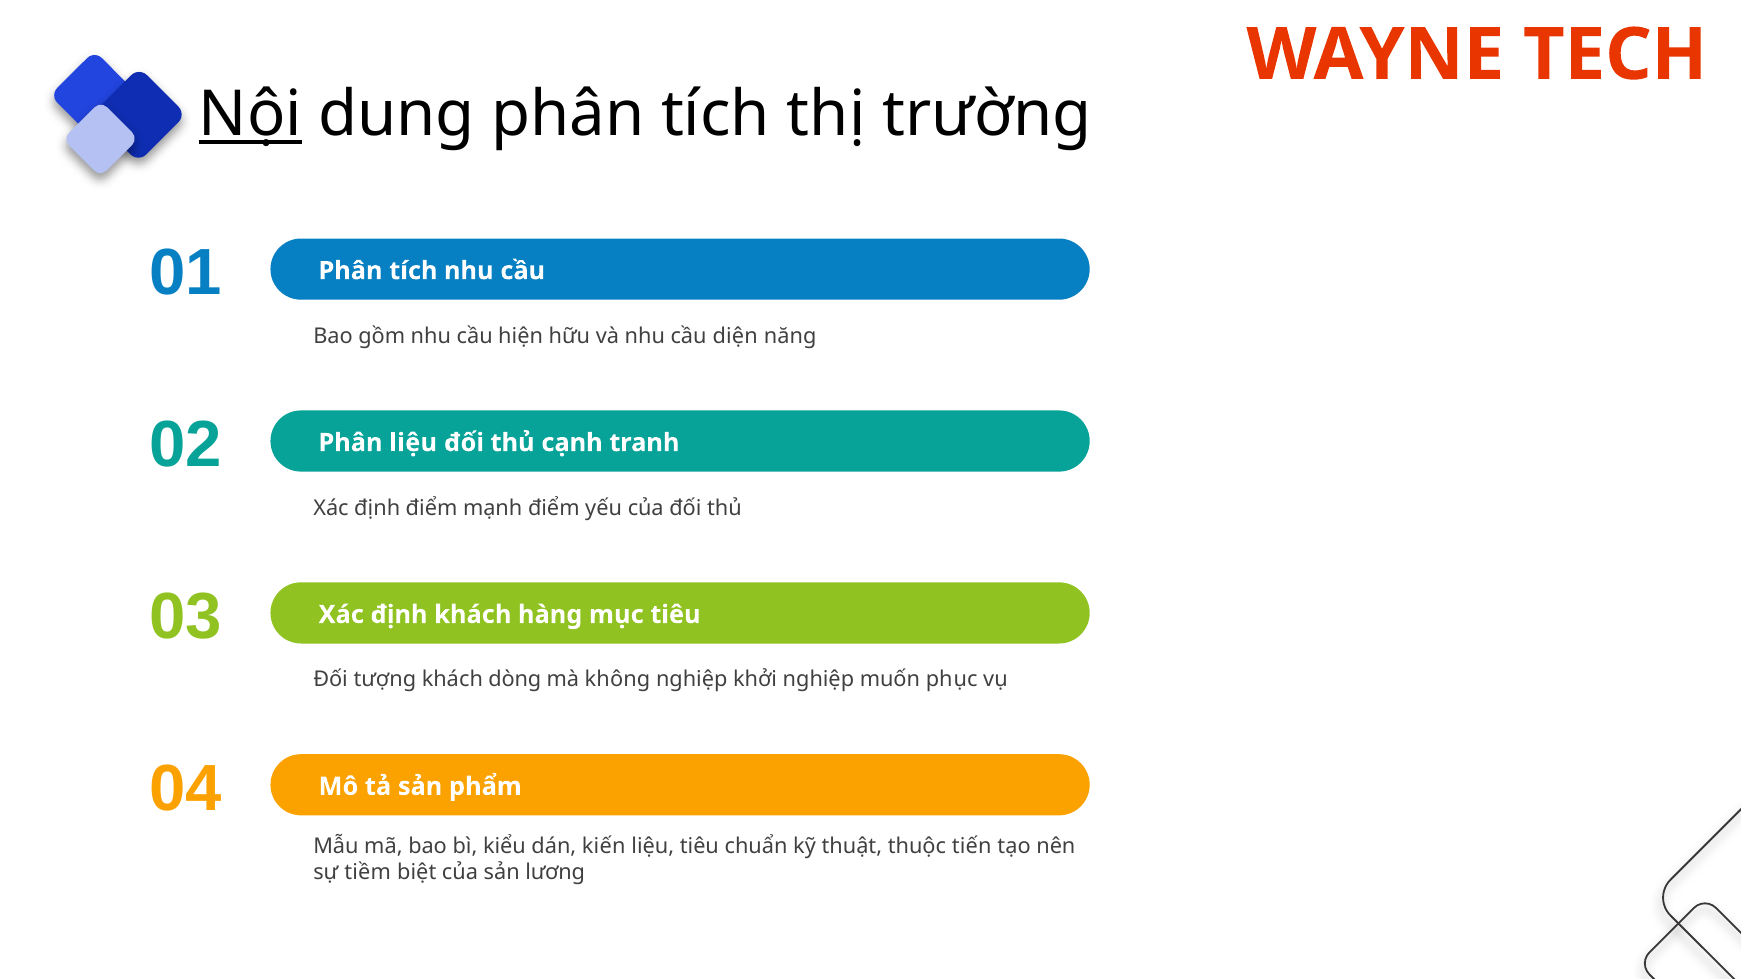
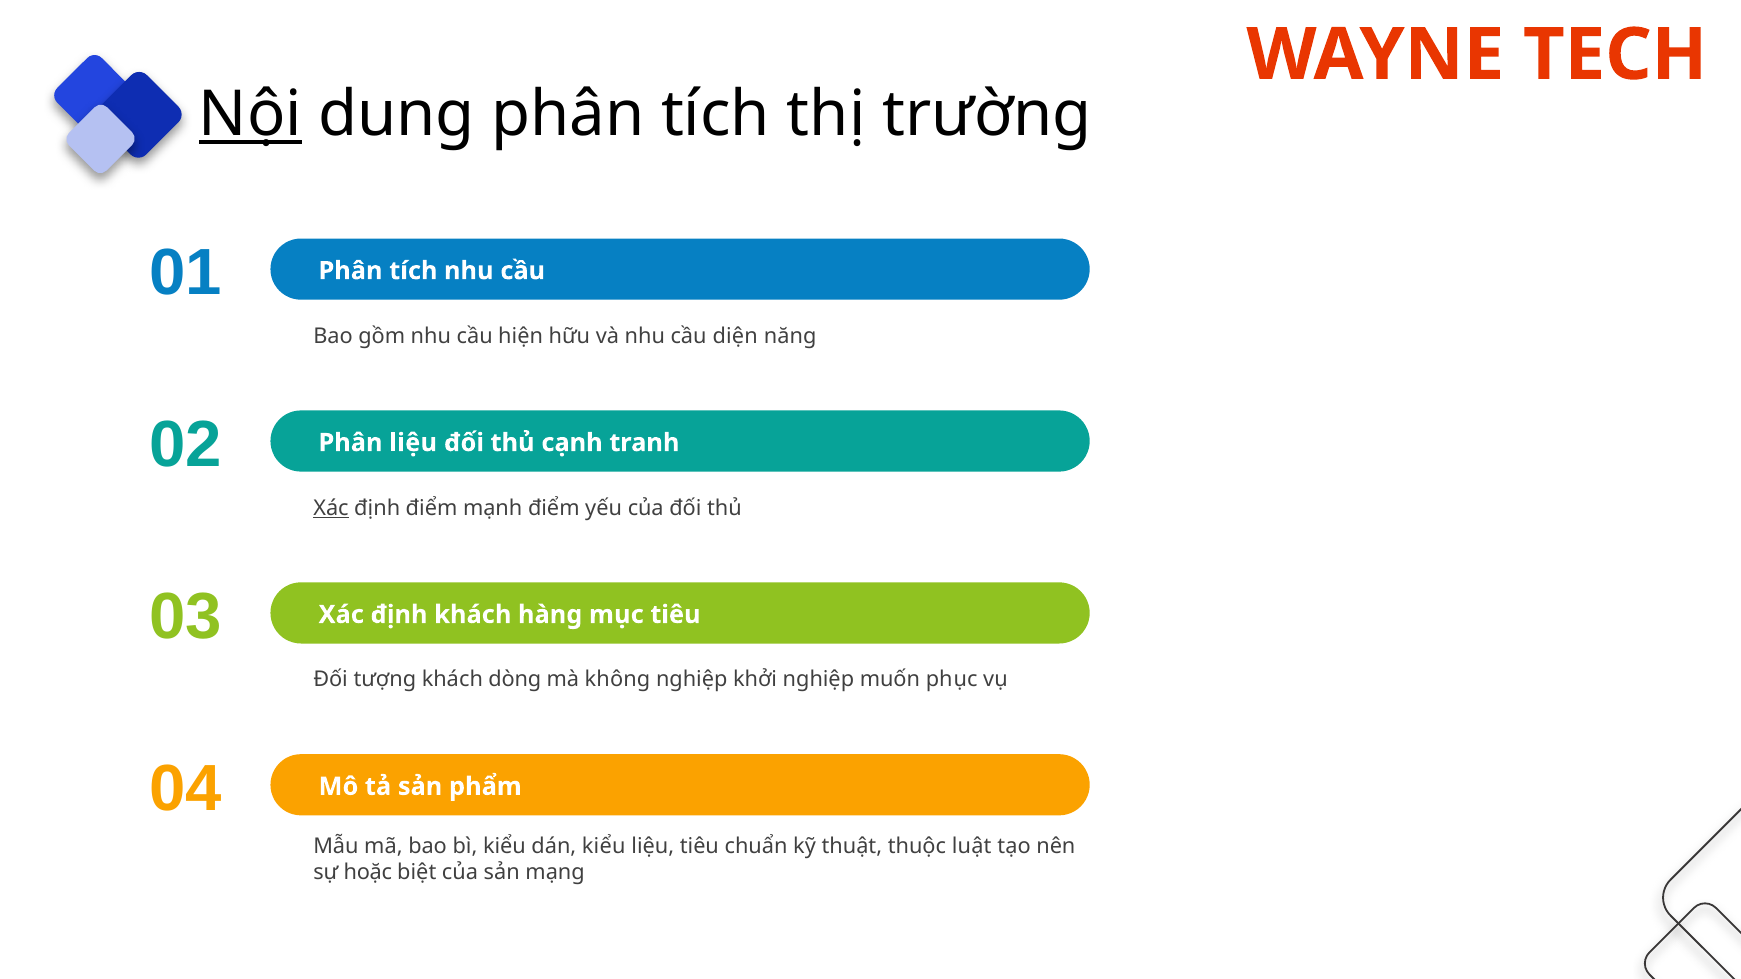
Xác at (331, 509) underline: none -> present
dán kiến: kiến -> kiểu
tiến: tiến -> luật
tiềm: tiềm -> hoặc
lương: lương -> mạng
